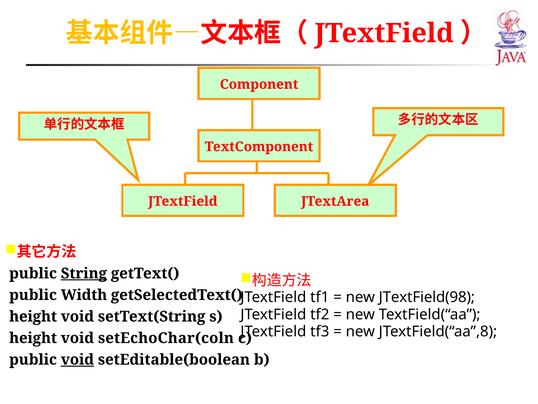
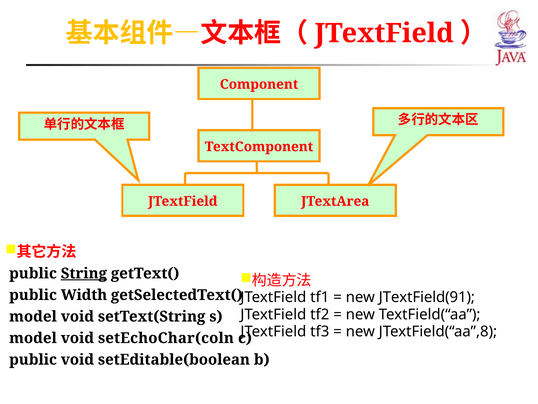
JTextField(98: JTextField(98 -> JTextField(91
height at (33, 316): height -> model
height at (33, 338): height -> model
void at (77, 359) underline: present -> none
